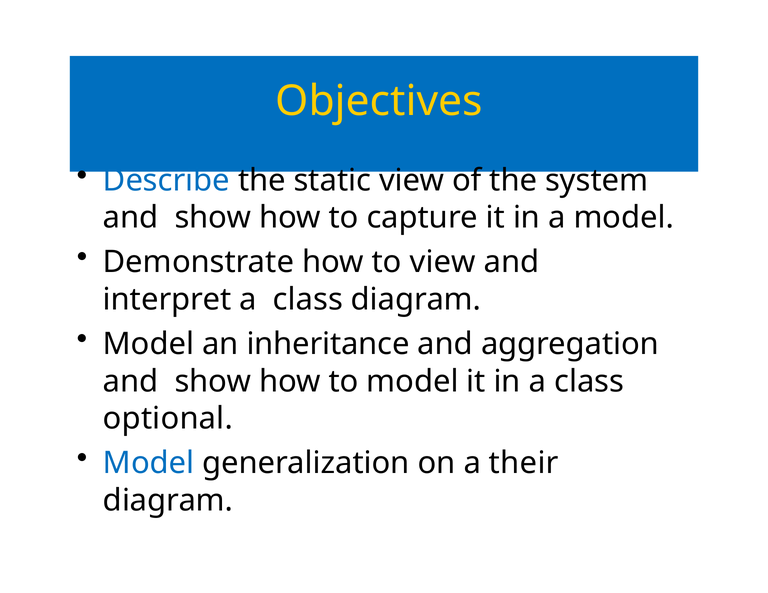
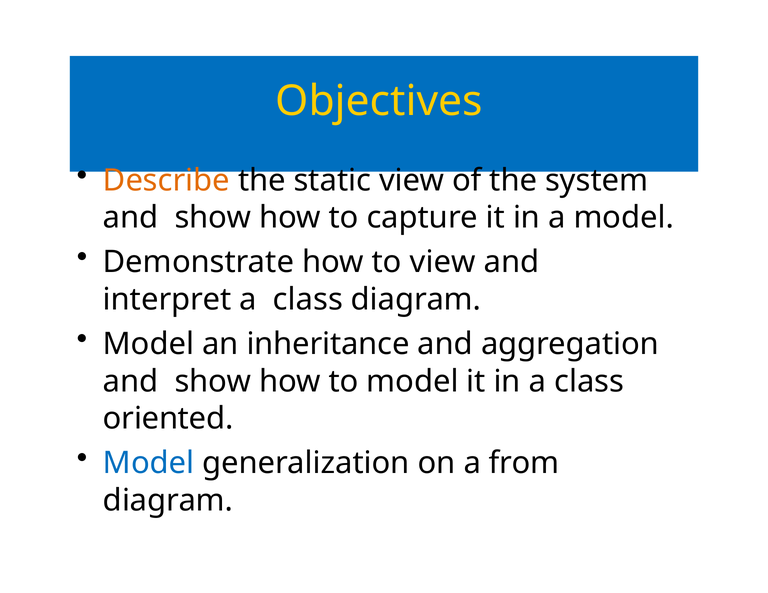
Describe colour: blue -> orange
optional: optional -> oriented
their: their -> from
